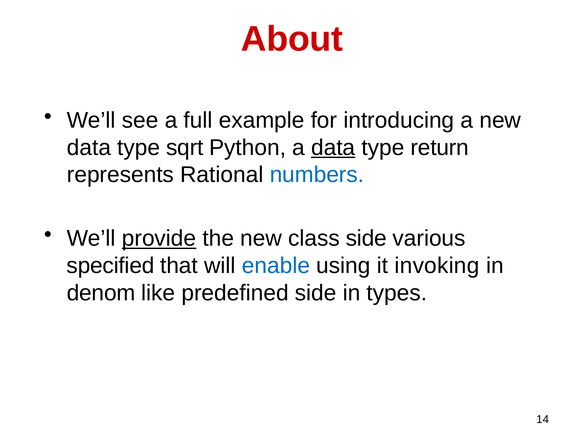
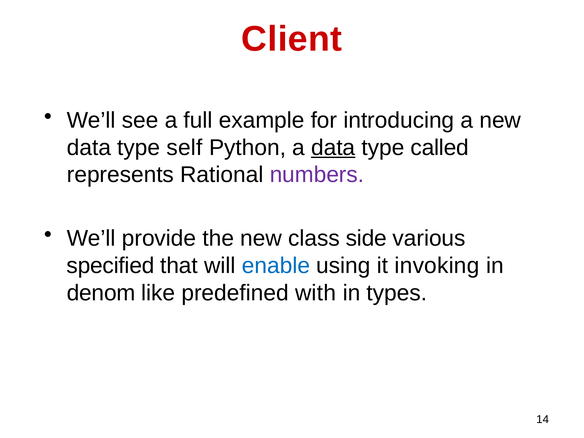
About: About -> Client
sqrt: sqrt -> self
return: return -> called
numbers colour: blue -> purple
provide underline: present -> none
predefined side: side -> with
